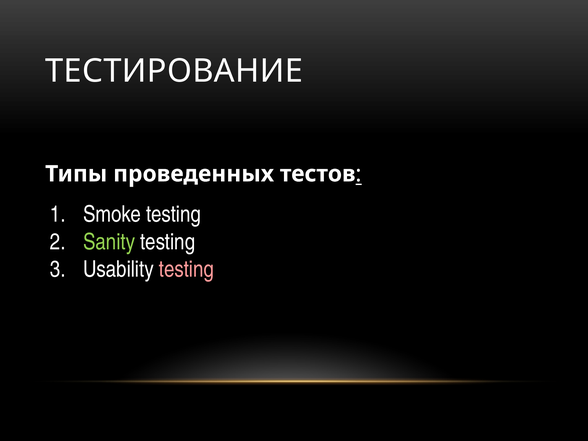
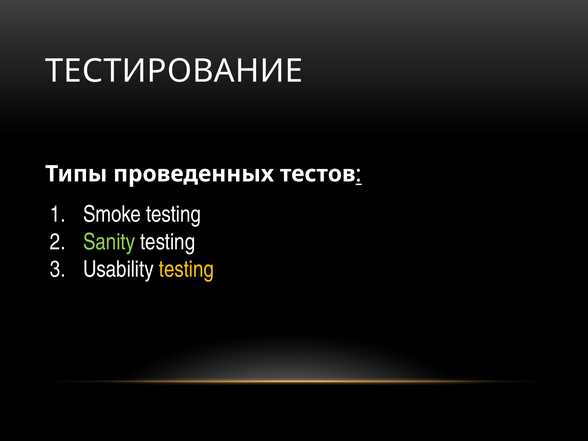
testing at (186, 269) colour: pink -> yellow
